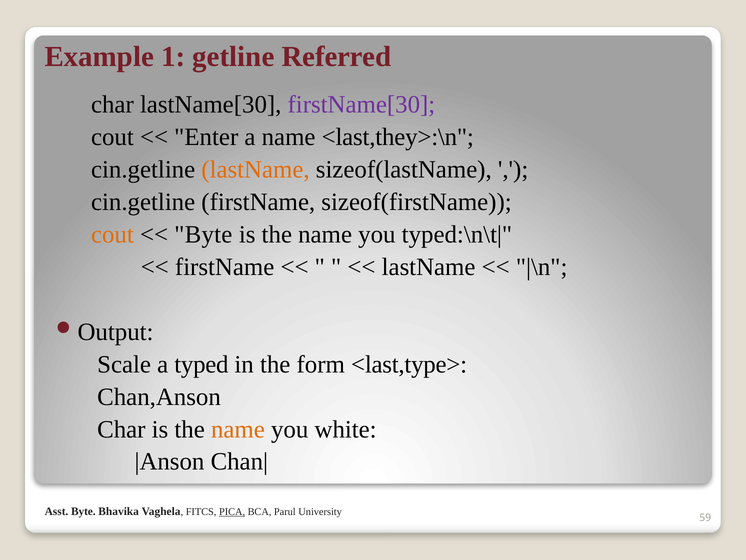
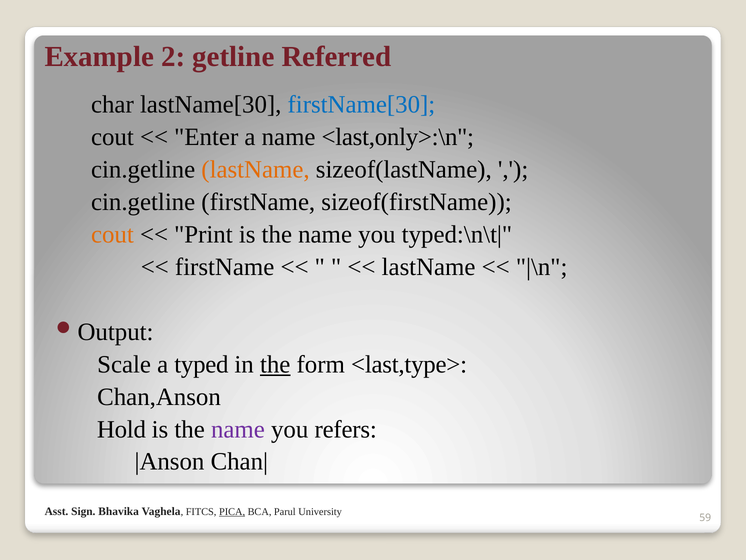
1: 1 -> 2
firstName[30 colour: purple -> blue
<last,they>:\n: <last,they>:\n -> <last,only>:\n
Byte at (203, 234): Byte -> Print
the at (275, 364) underline: none -> present
Char at (121, 429): Char -> Hold
name at (238, 429) colour: orange -> purple
white: white -> refers
Asst Byte: Byte -> Sign
